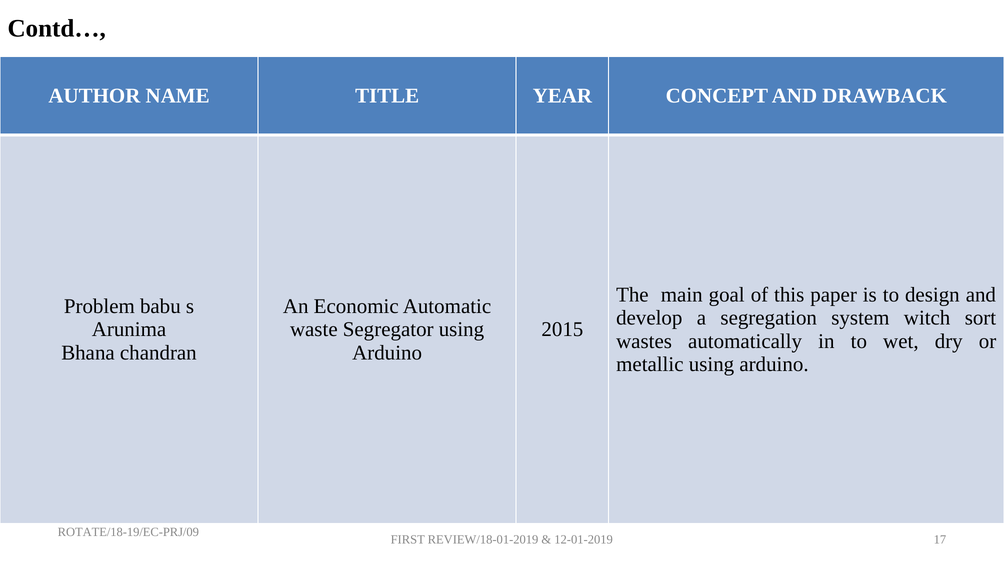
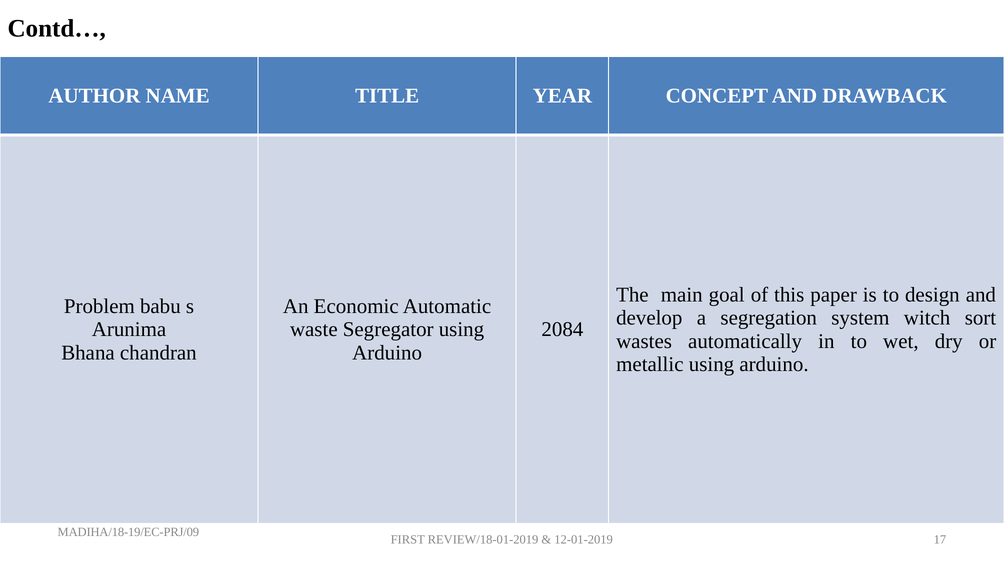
2015: 2015 -> 2084
ROTATE/18-19/EC-PRJ/09: ROTATE/18-19/EC-PRJ/09 -> MADIHA/18-19/EC-PRJ/09
